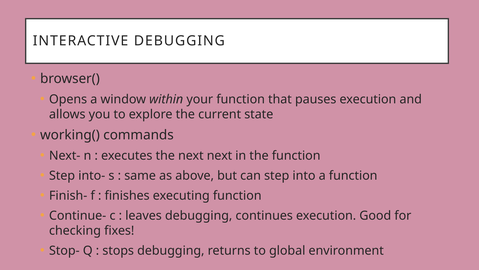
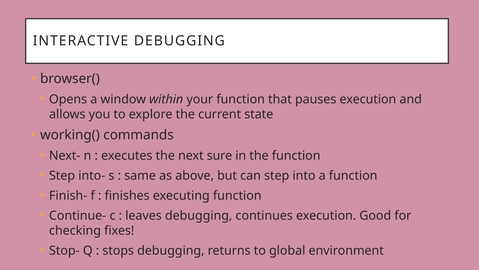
next next: next -> sure
